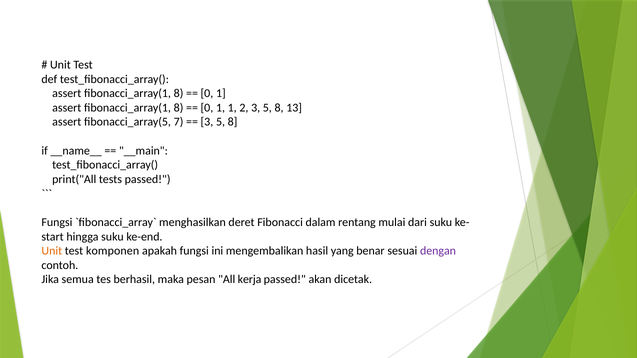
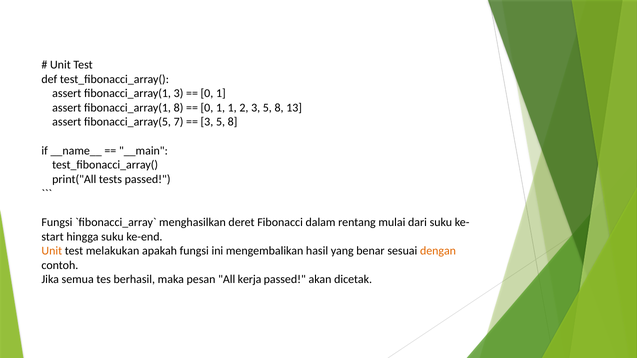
8 at (179, 93): 8 -> 3
komponen: komponen -> melakukan
dengan colour: purple -> orange
